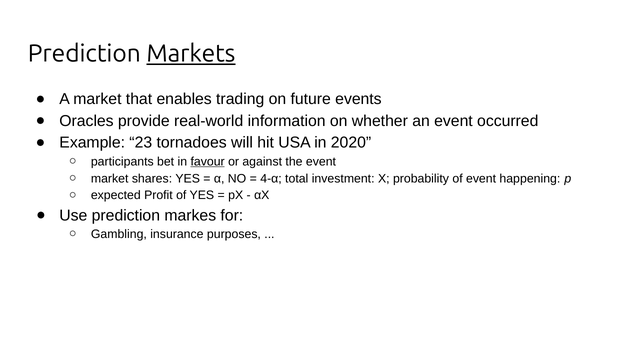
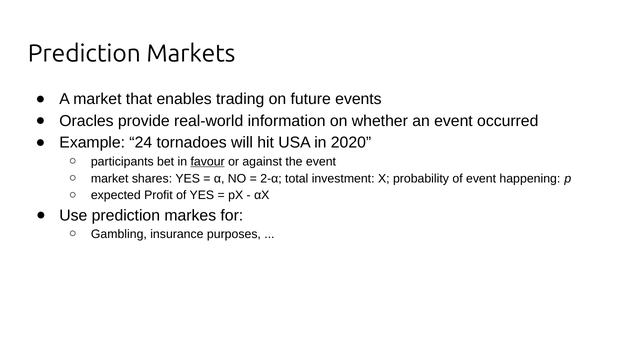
Markets underline: present -> none
23: 23 -> 24
4-α: 4-α -> 2-α
